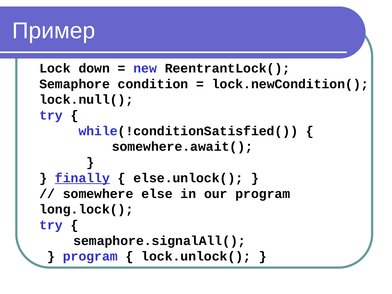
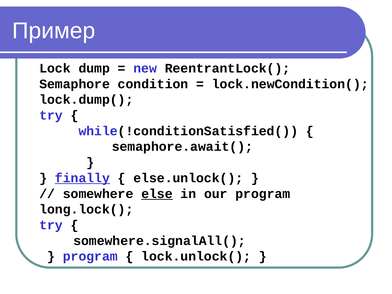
down: down -> dump
lock.null(: lock.null( -> lock.dump(
somewhere.await(: somewhere.await( -> semaphore.await(
else underline: none -> present
semaphore.signalAll(: semaphore.signalAll( -> somewhere.signalAll(
